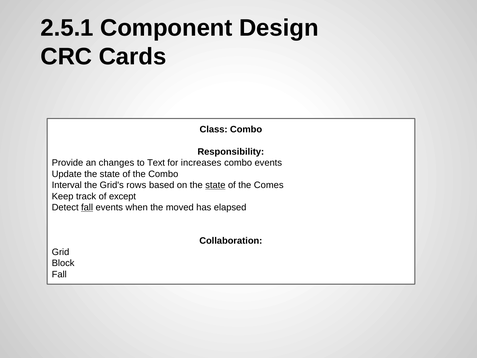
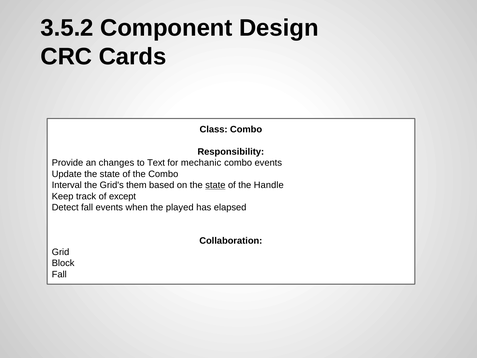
2.5.1: 2.5.1 -> 3.5.2
increases: increases -> mechanic
rows: rows -> them
Comes: Comes -> Handle
fall at (87, 207) underline: present -> none
moved: moved -> played
